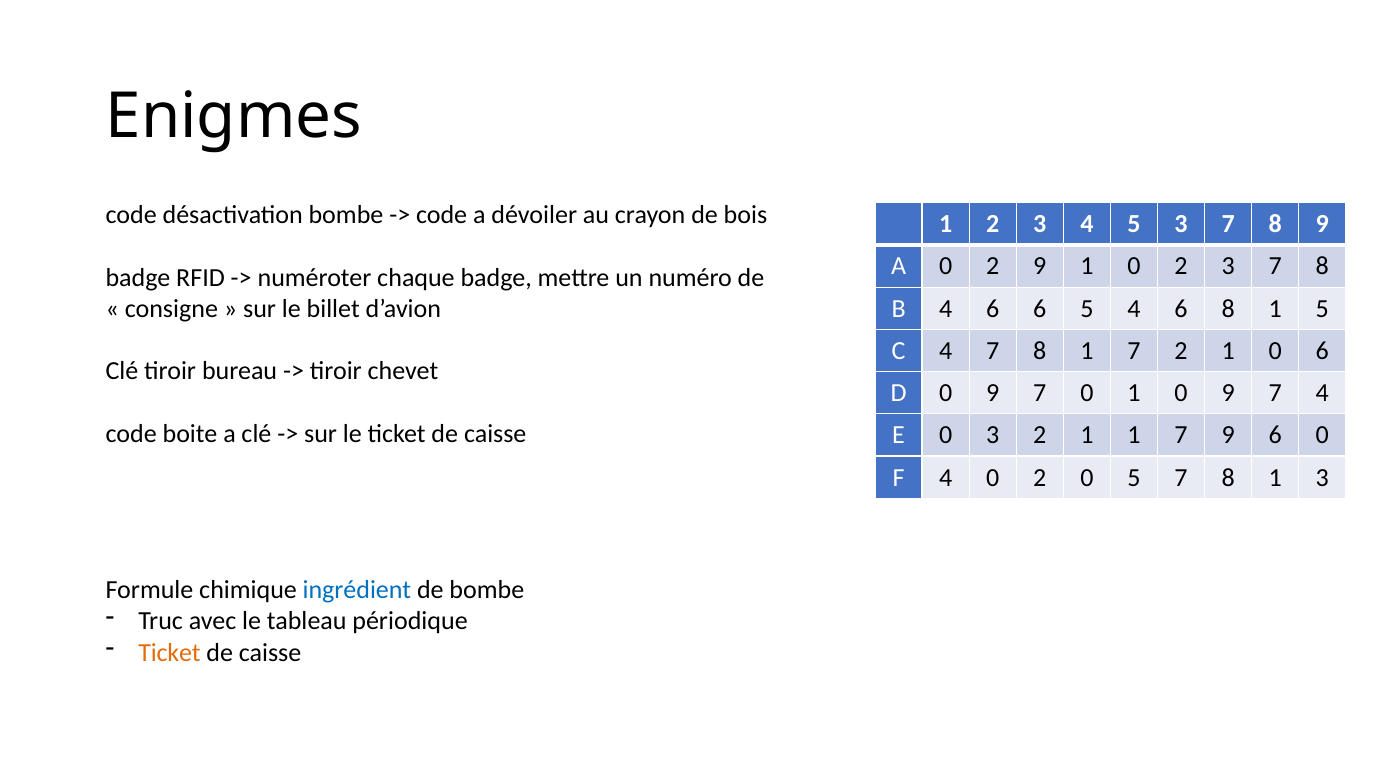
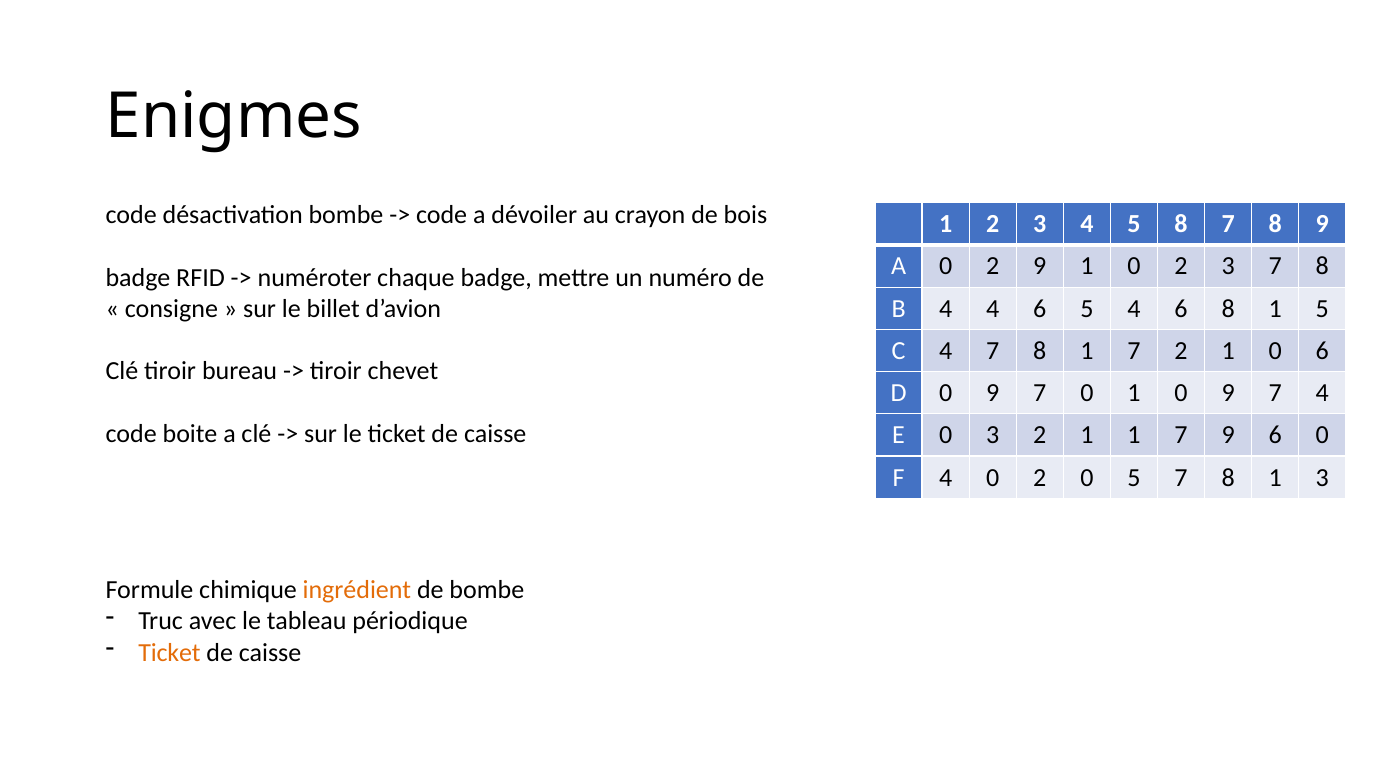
5 3: 3 -> 8
B 4 6: 6 -> 4
ingrédient colour: blue -> orange
